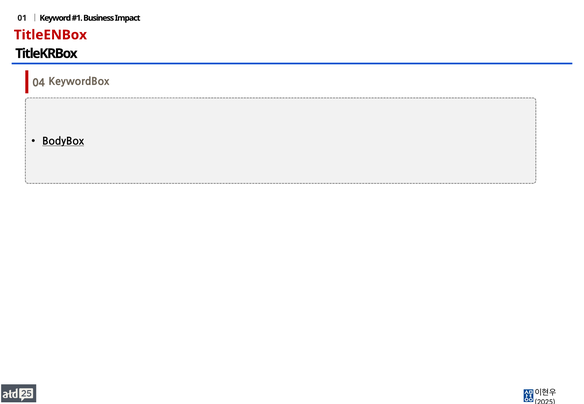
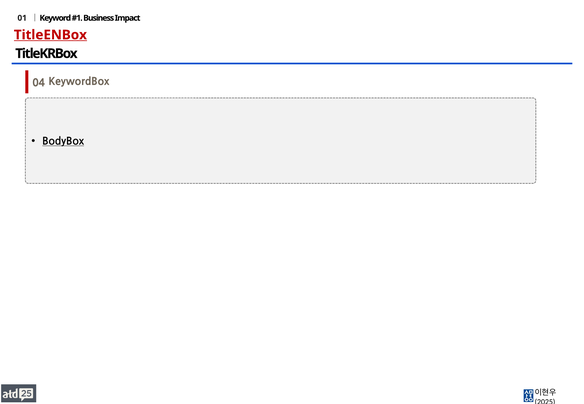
TitleENBox underline: none -> present
